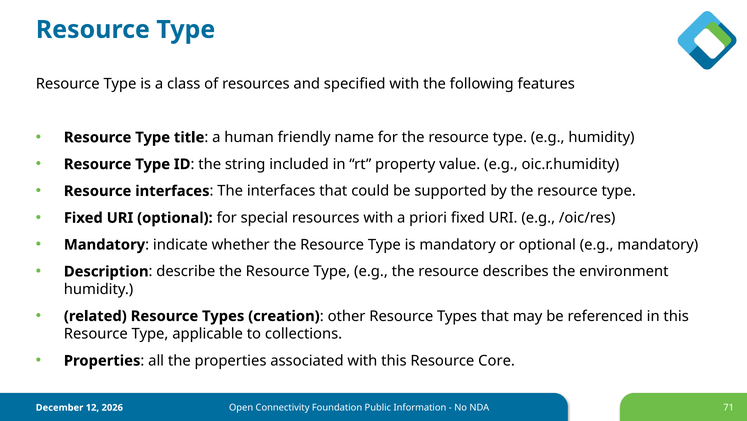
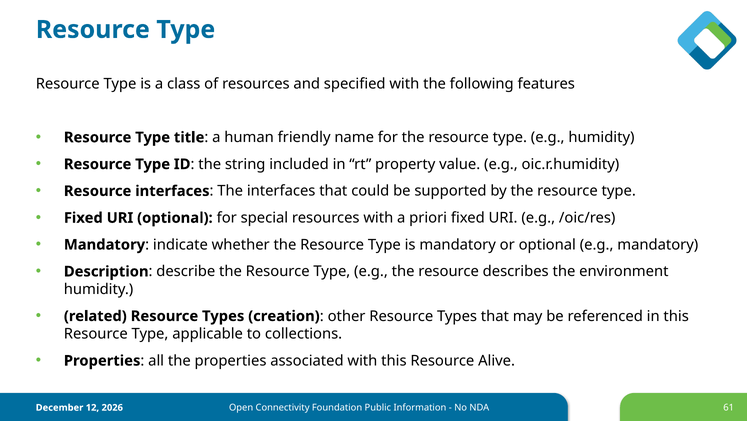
Core: Core -> Alive
71: 71 -> 61
